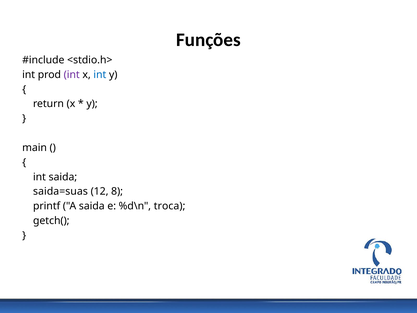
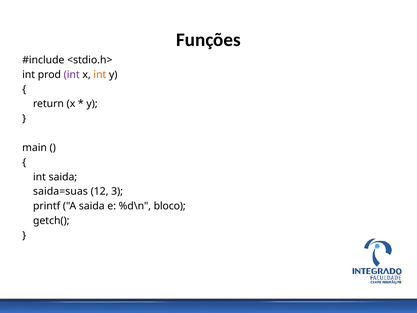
int at (100, 75) colour: blue -> orange
8: 8 -> 3
troca: troca -> bloco
